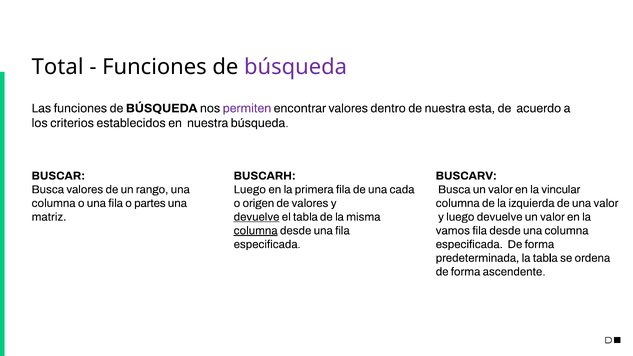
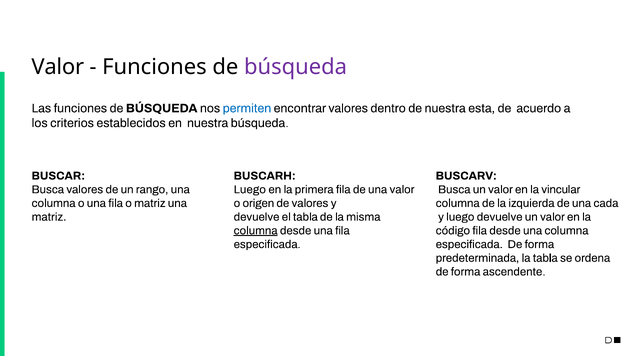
Total at (58, 67): Total -> Valor
permiten colour: purple -> blue
una cada: cada -> valor
o partes: partes -> matriz
una valor: valor -> cada
devuelve at (257, 217) underline: present -> none
vamos: vamos -> código
